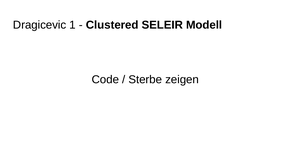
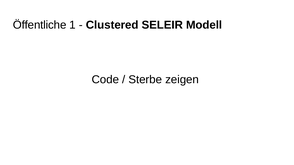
Dragicevic: Dragicevic -> Öffentliche
